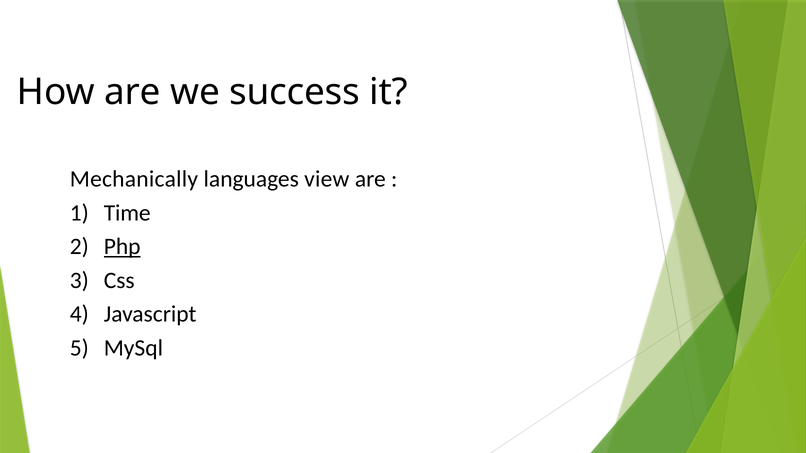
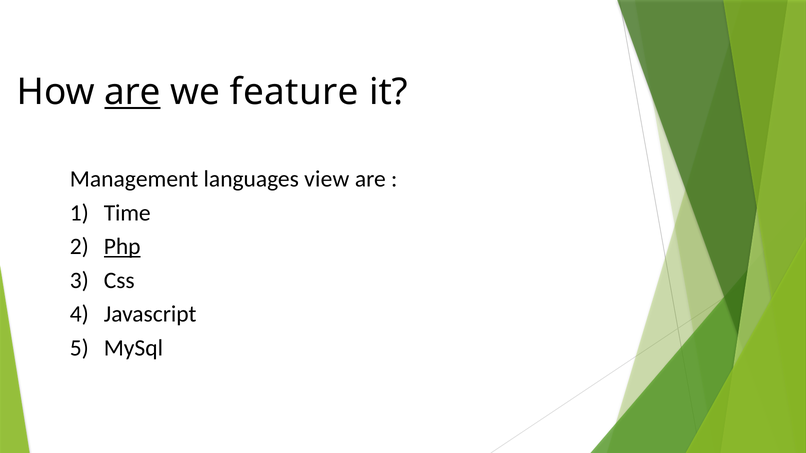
are at (133, 92) underline: none -> present
success: success -> feature
Mechanically: Mechanically -> Management
